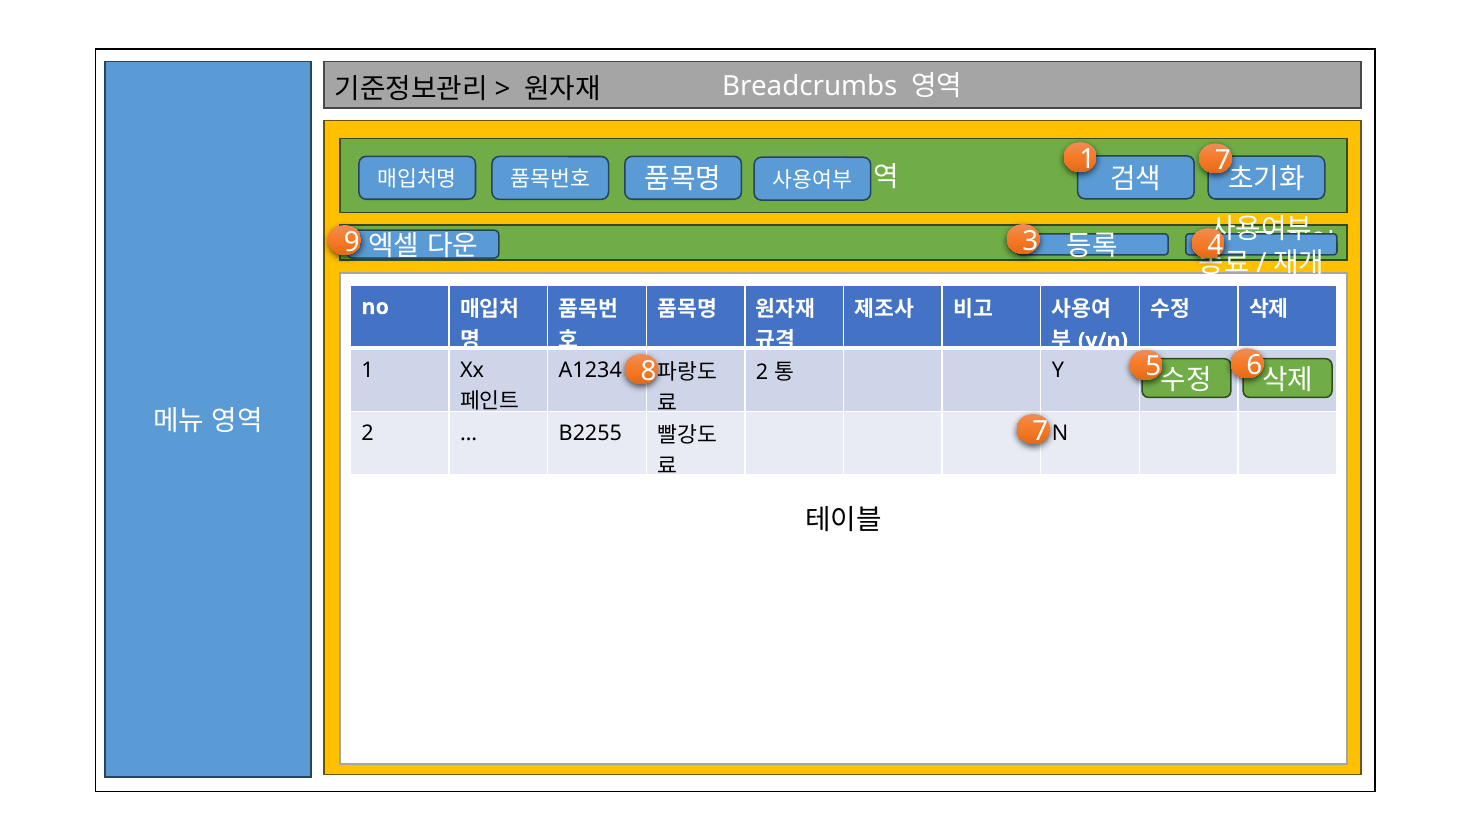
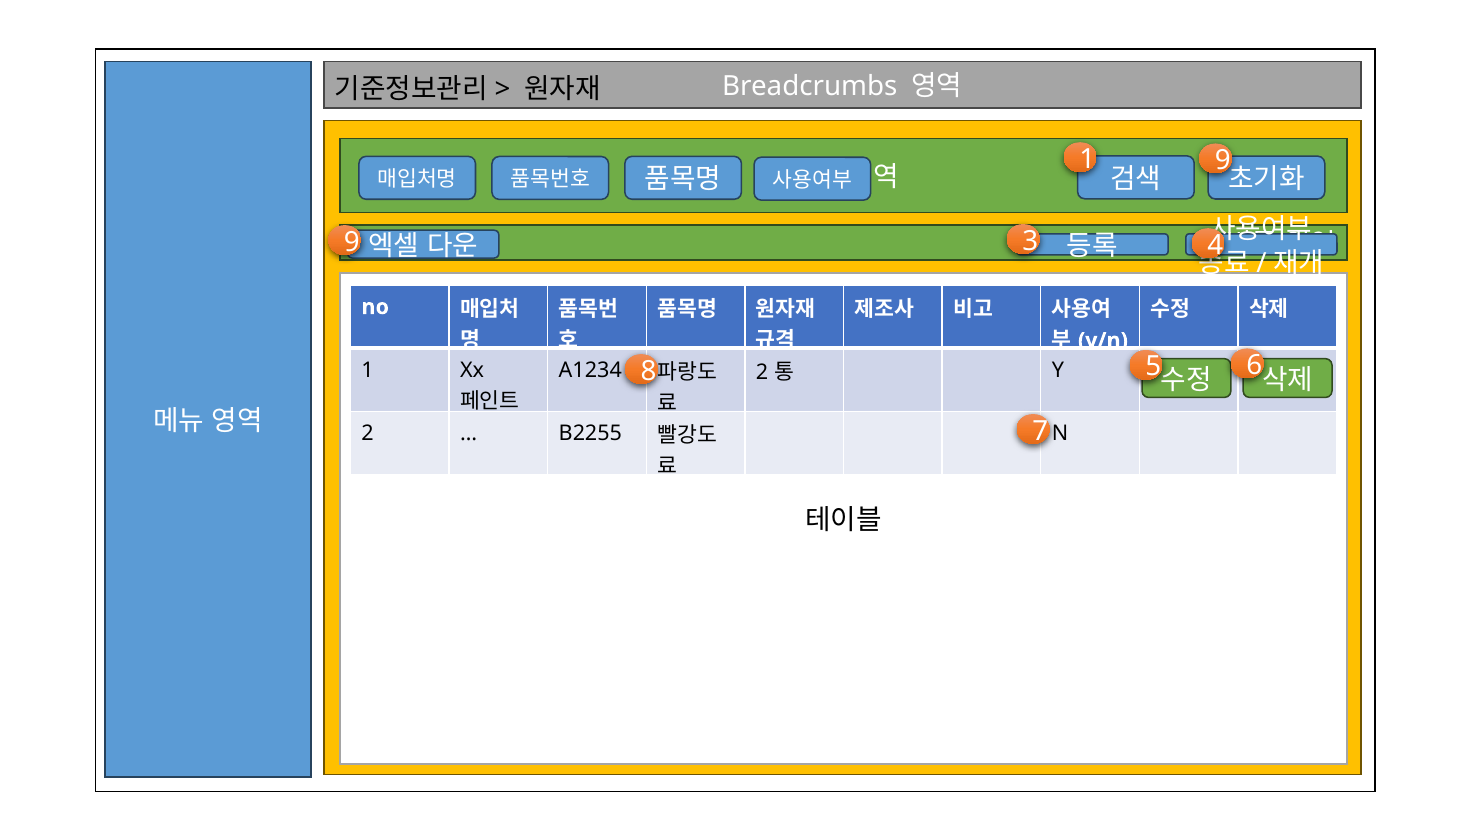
1 7: 7 -> 9
